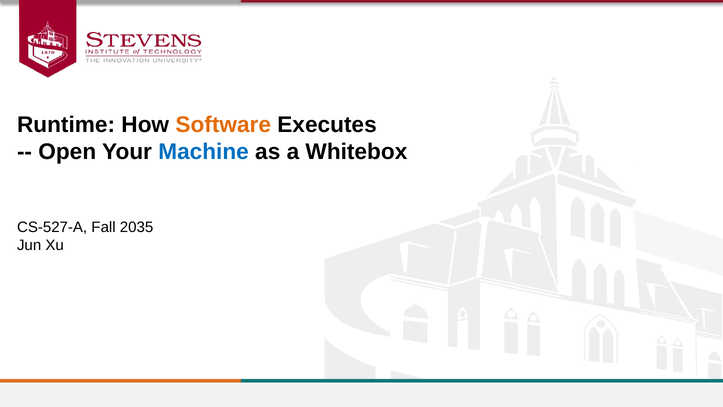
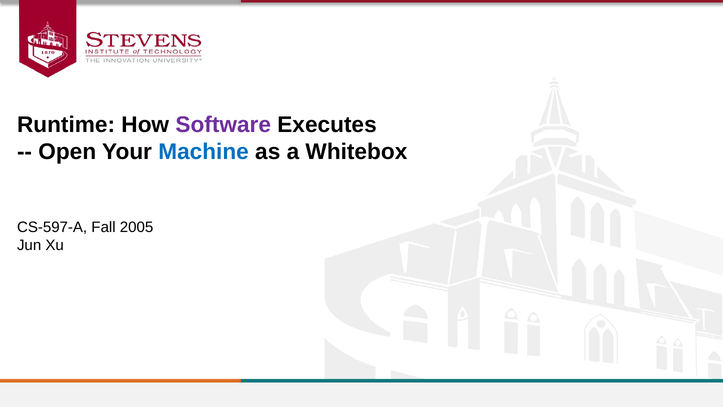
Software colour: orange -> purple
CS-527-A: CS-527-A -> CS-597-A
2035: 2035 -> 2005
